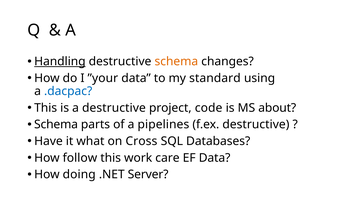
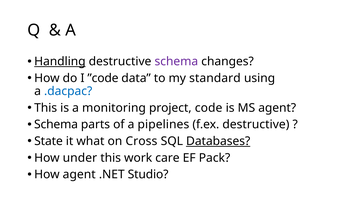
schema at (176, 62) colour: orange -> purple
”your: ”your -> ”code
a destructive: destructive -> monitoring
MS about: about -> agent
Have: Have -> State
Databases underline: none -> present
follow: follow -> under
EF Data: Data -> Pack
How doing: doing -> agent
Server: Server -> Studio
